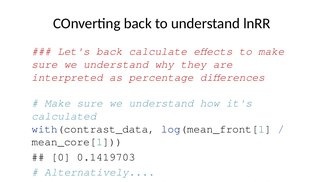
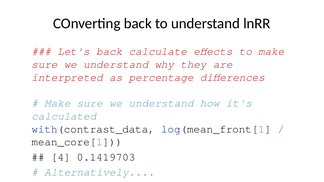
0: 0 -> 4
